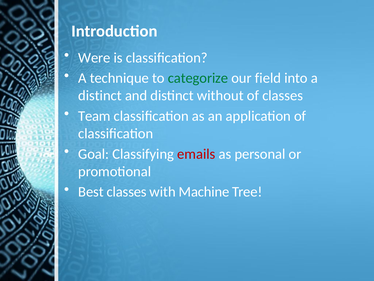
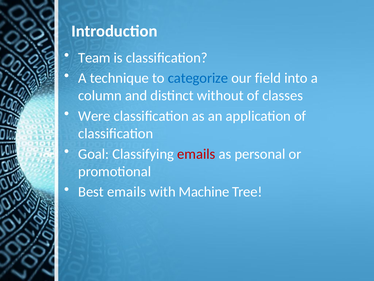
Were: Were -> Team
categorize colour: green -> blue
distinct at (100, 95): distinct -> column
Team: Team -> Were
Best classes: classes -> emails
